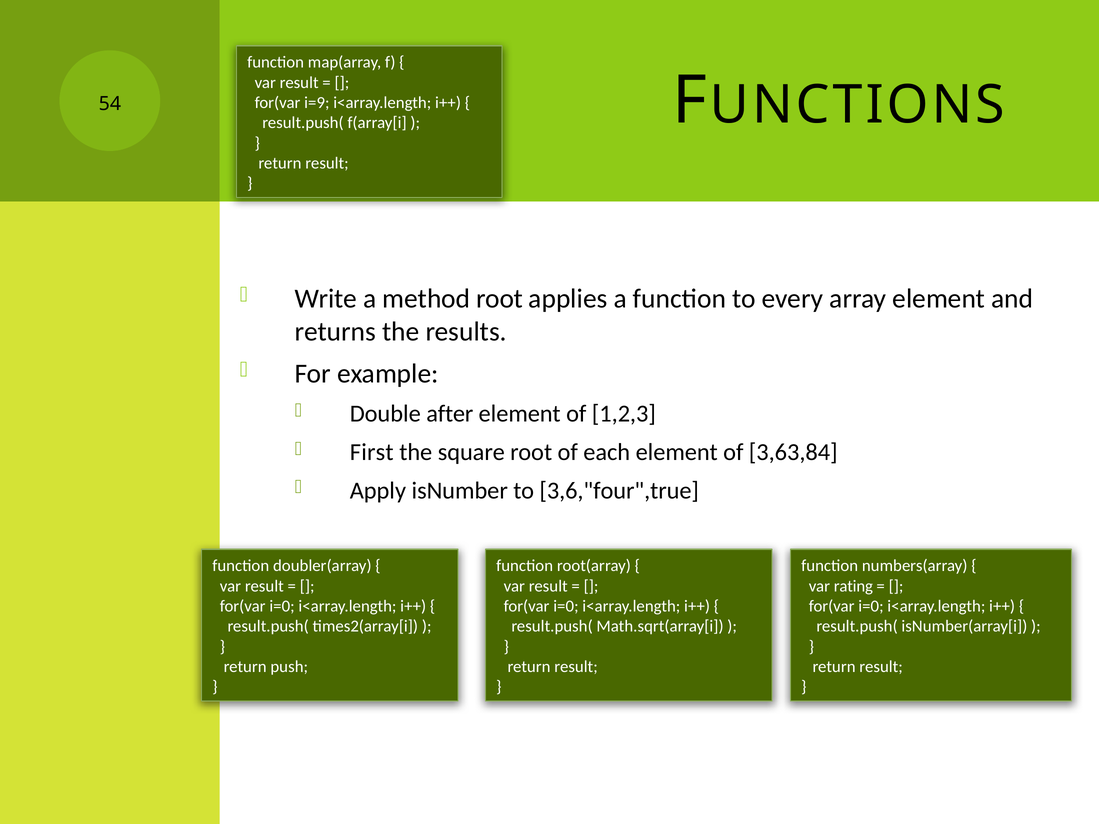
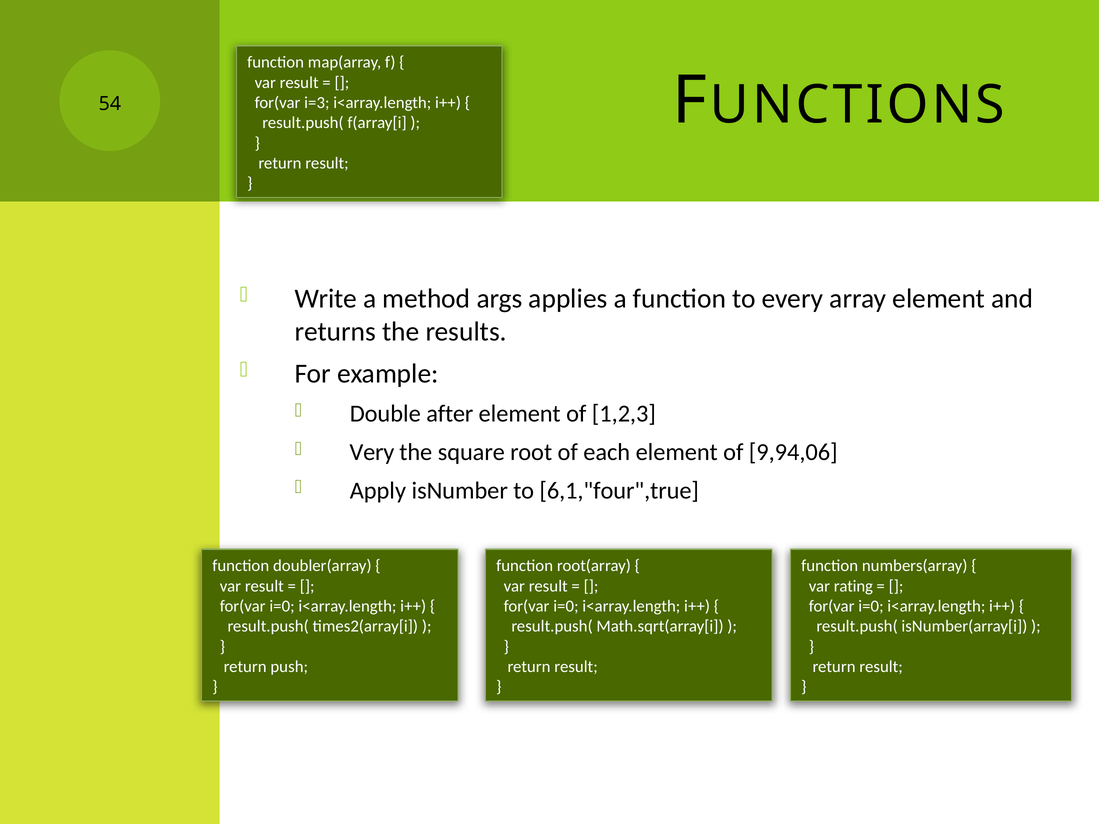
i=9: i=9 -> i=3
method root: root -> args
First: First -> Very
3,63,84: 3,63,84 -> 9,94,06
3,6,"four",true: 3,6,"four",true -> 6,1,"four",true
